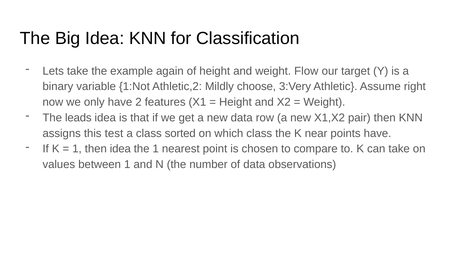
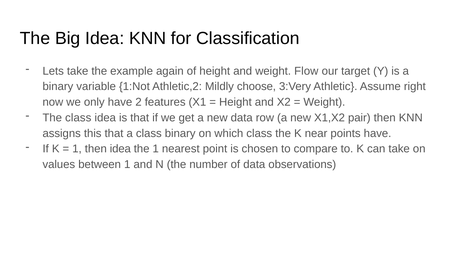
The leads: leads -> class
this test: test -> that
class sorted: sorted -> binary
